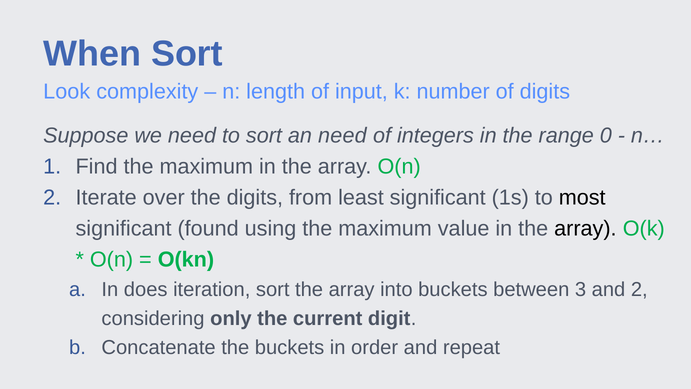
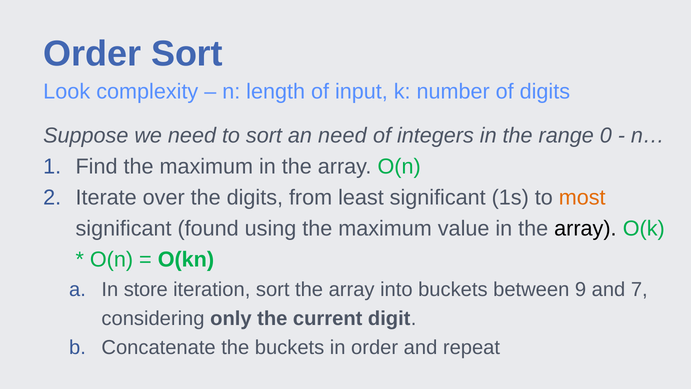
When at (92, 54): When -> Order
most colour: black -> orange
does: does -> store
3: 3 -> 9
and 2: 2 -> 7
